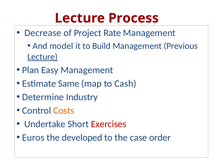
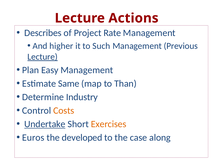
Process: Process -> Actions
Decrease: Decrease -> Describes
model: model -> higher
Build: Build -> Such
Cash: Cash -> Than
Undertake underline: none -> present
Exercises colour: red -> orange
order: order -> along
